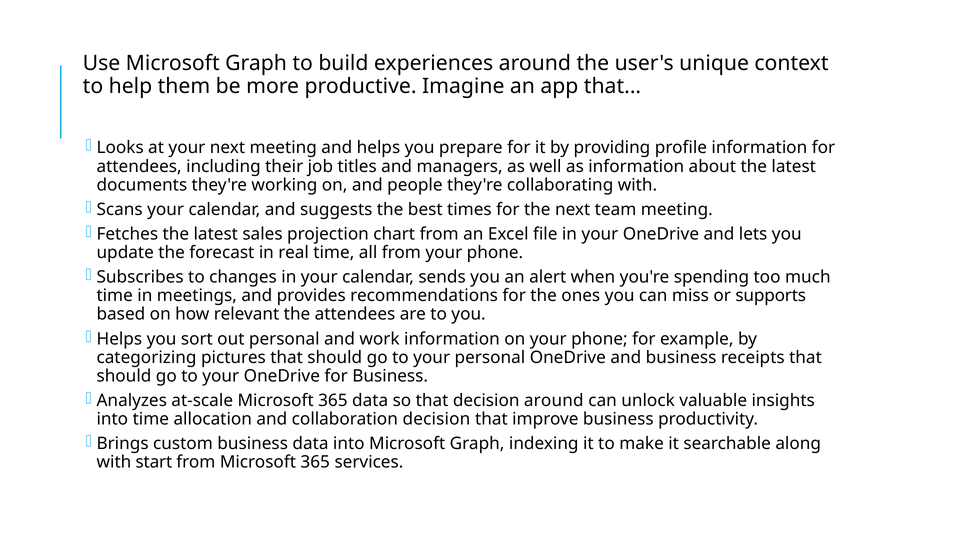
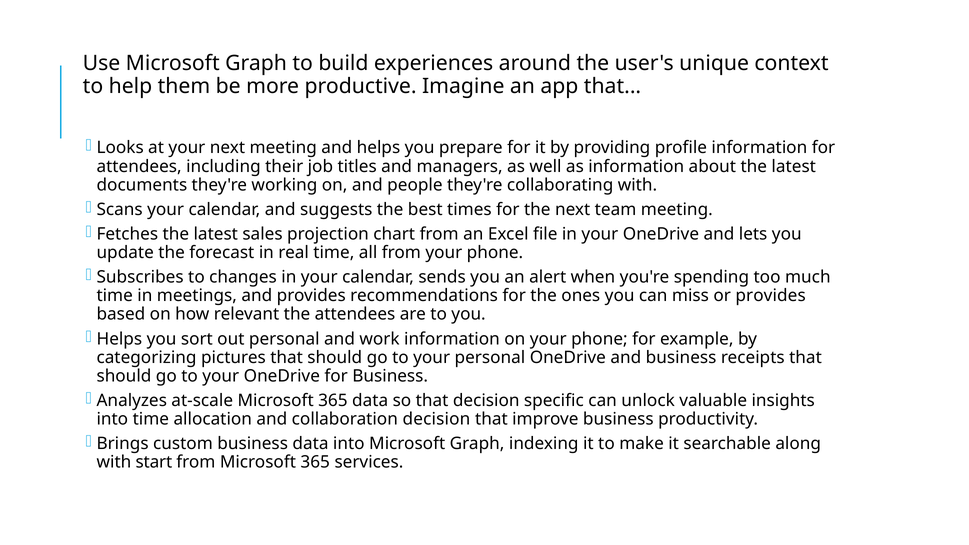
or supports: supports -> provides
decision around: around -> specific
